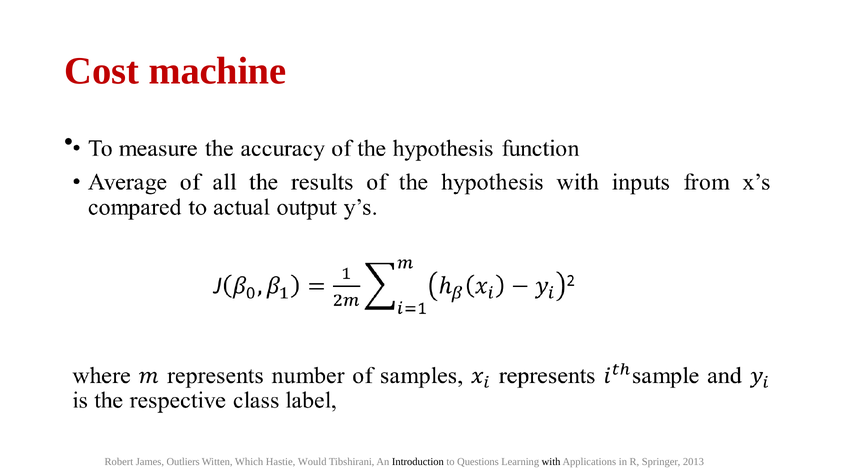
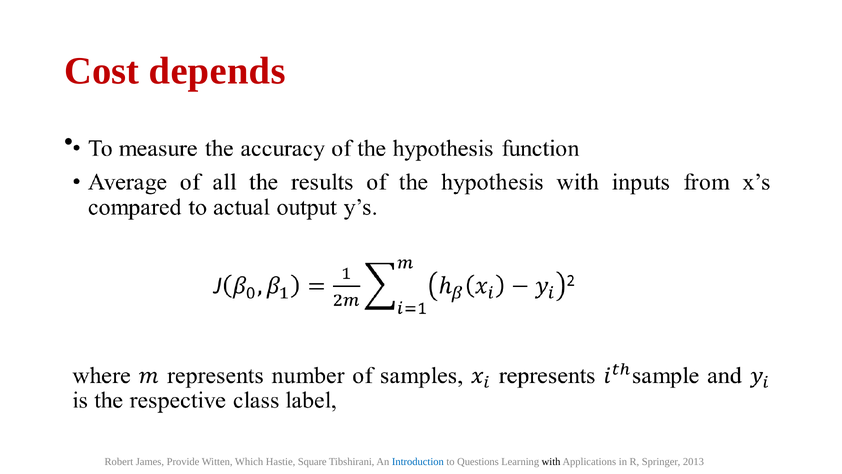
machine: machine -> depends
Outliers: Outliers -> Provide
Would: Would -> Square
Introduction colour: black -> blue
